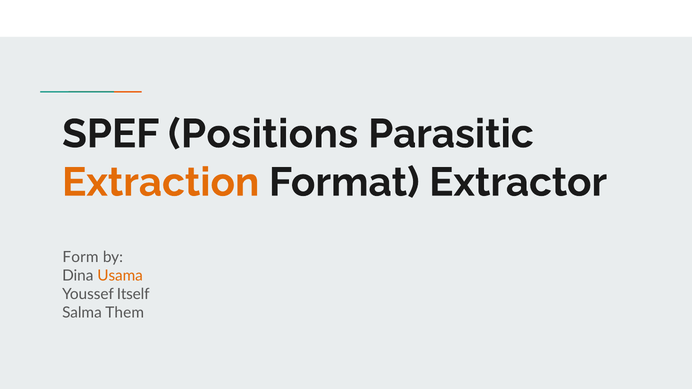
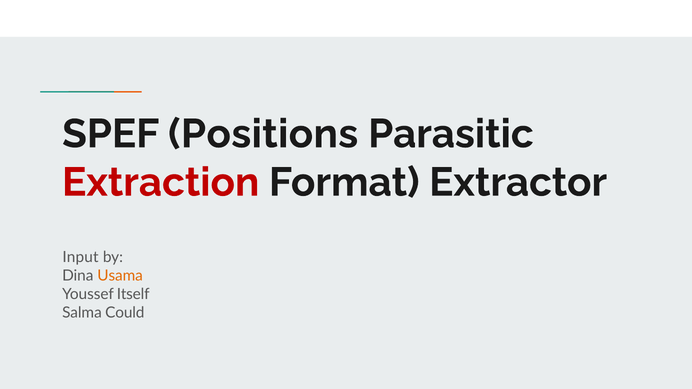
Extraction colour: orange -> red
Form: Form -> Input
Them: Them -> Could
